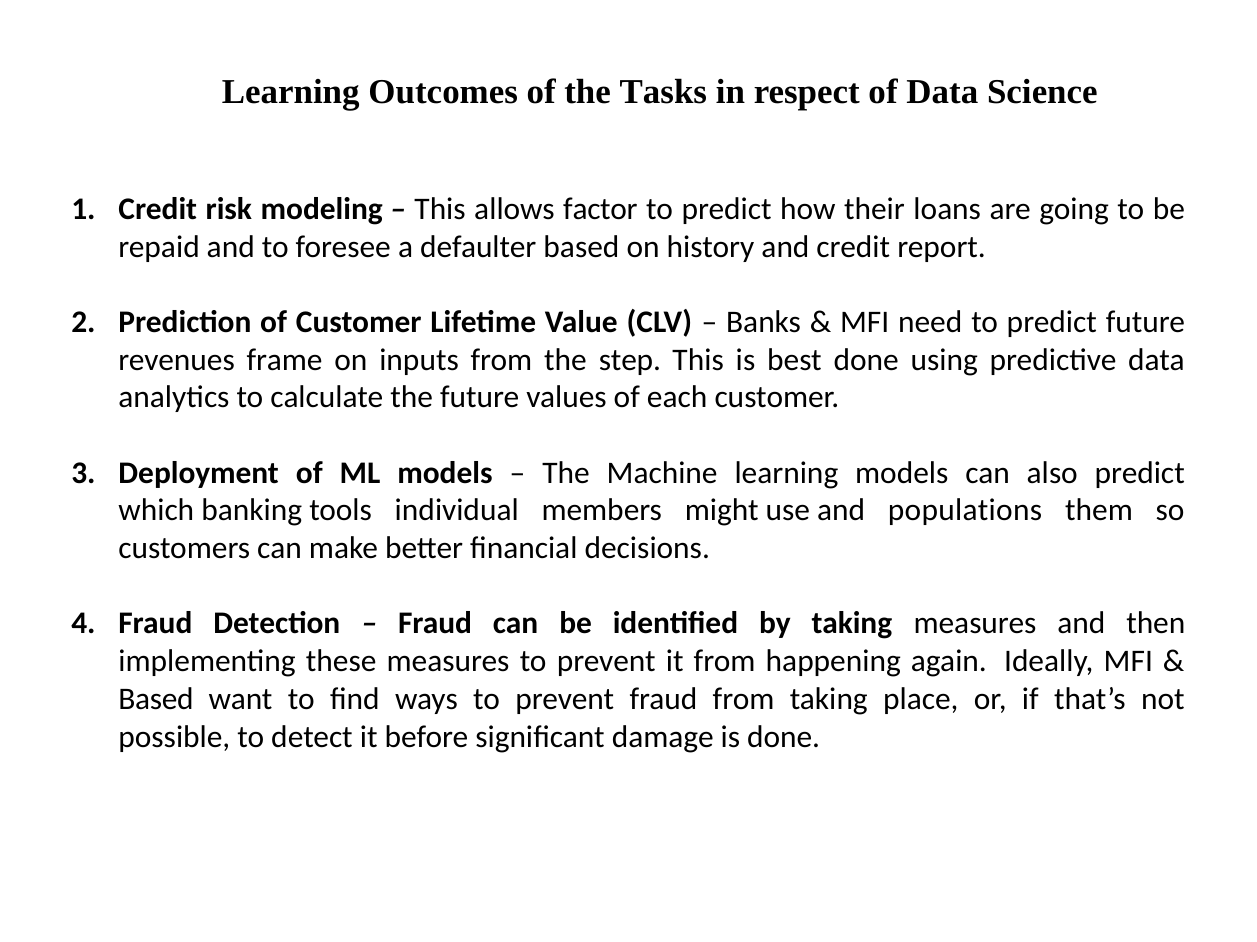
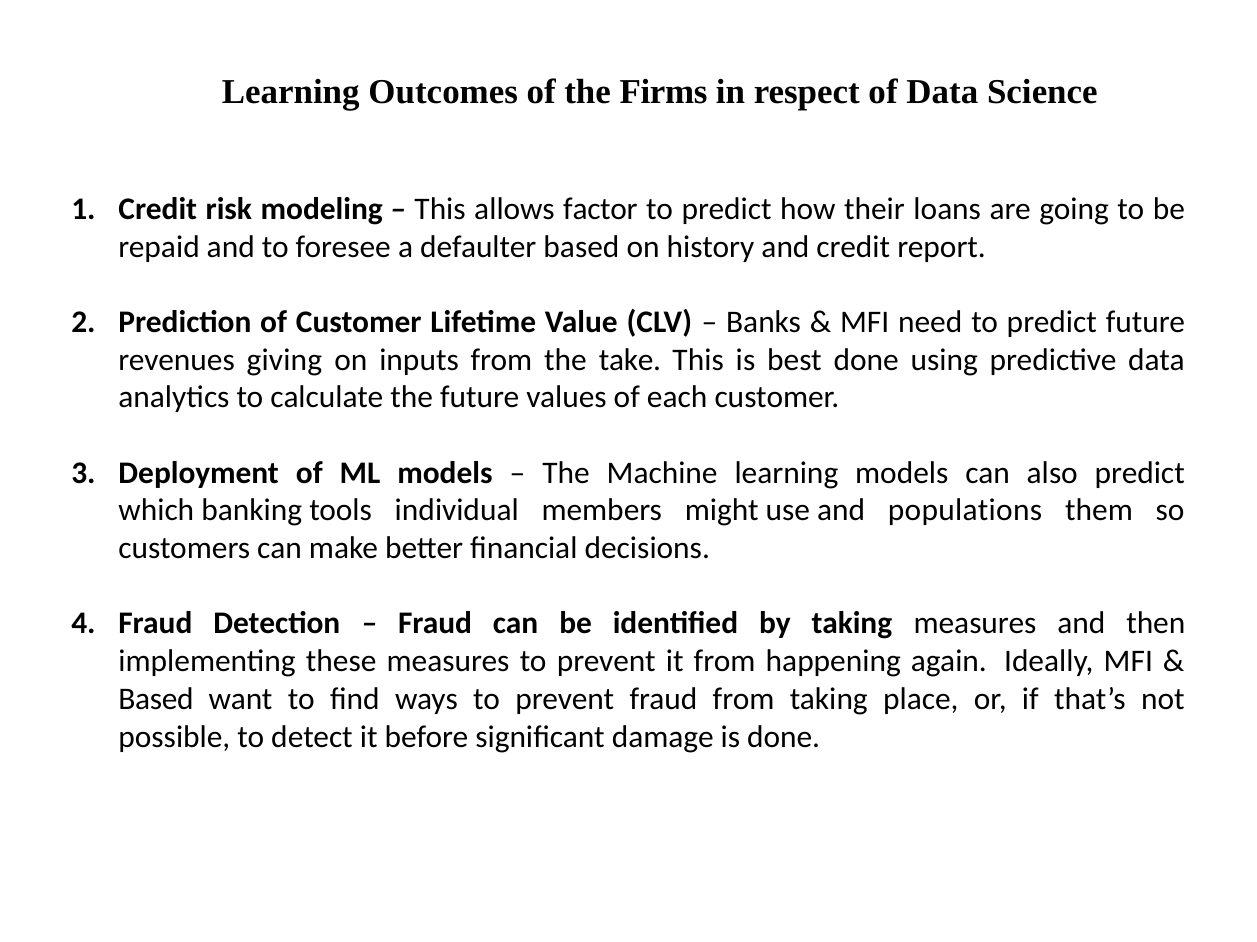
Tasks: Tasks -> Firms
frame: frame -> giving
step: step -> take
